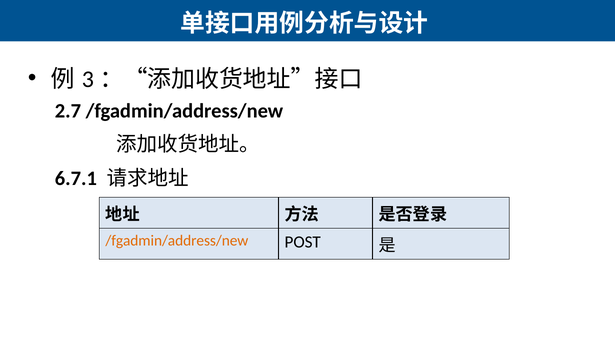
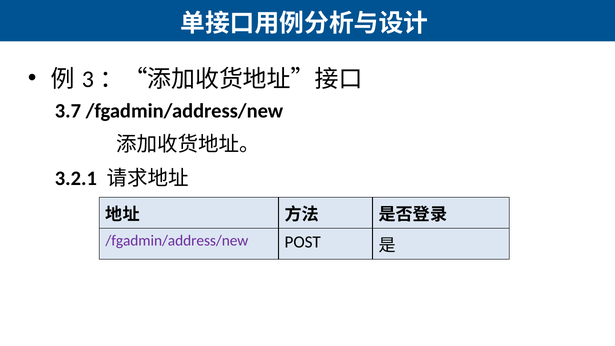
2.7: 2.7 -> 3.7
6.7.1: 6.7.1 -> 3.2.1
/fgadmin/address/new at (177, 241) colour: orange -> purple
